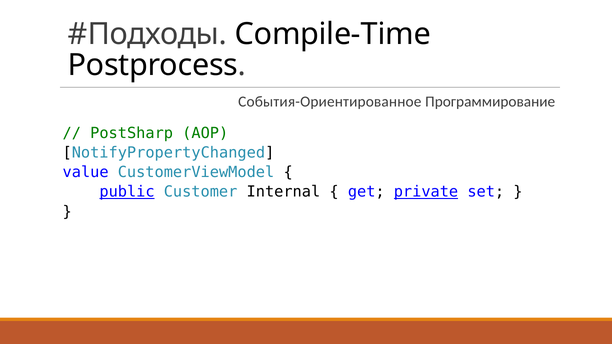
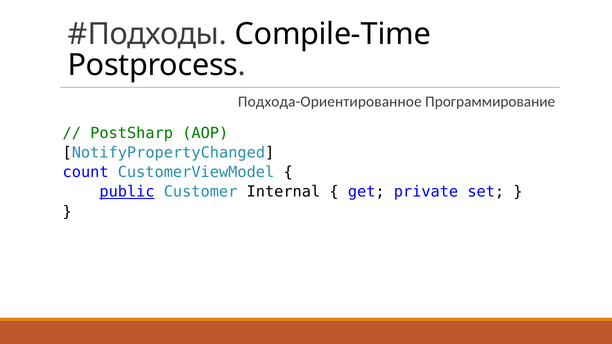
События-Ориентированное: События-Ориентированное -> Подхода-Ориентированное
value: value -> count
private underline: present -> none
